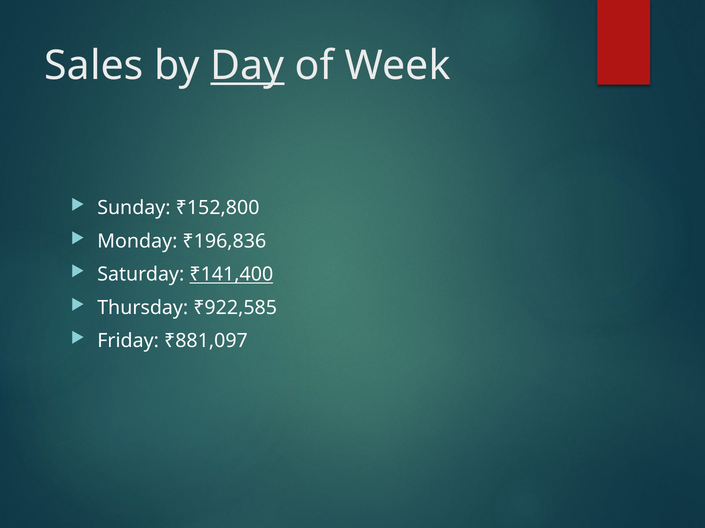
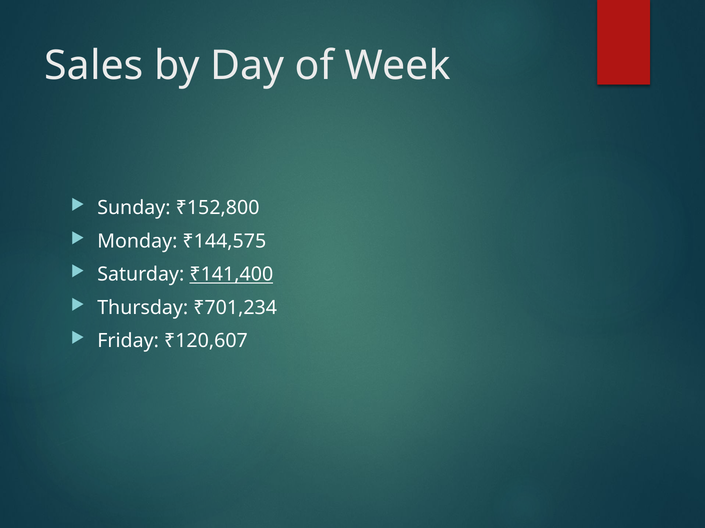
Day underline: present -> none
₹196,836: ₹196,836 -> ₹144,575
₹922,585: ₹922,585 -> ₹701,234
₹881,097: ₹881,097 -> ₹120,607
